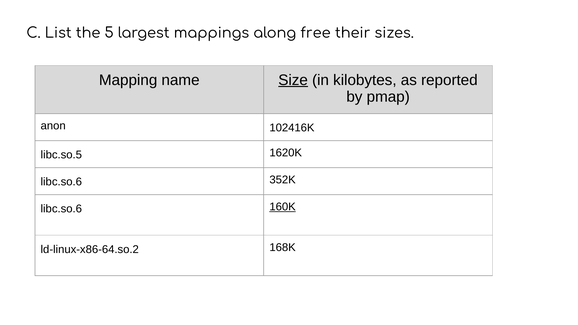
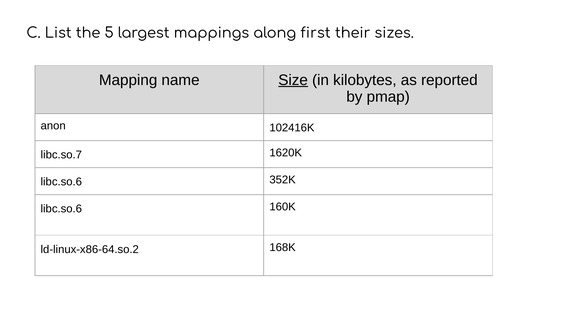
free: free -> first
libc.so.5: libc.so.5 -> libc.so.7
160K underline: present -> none
